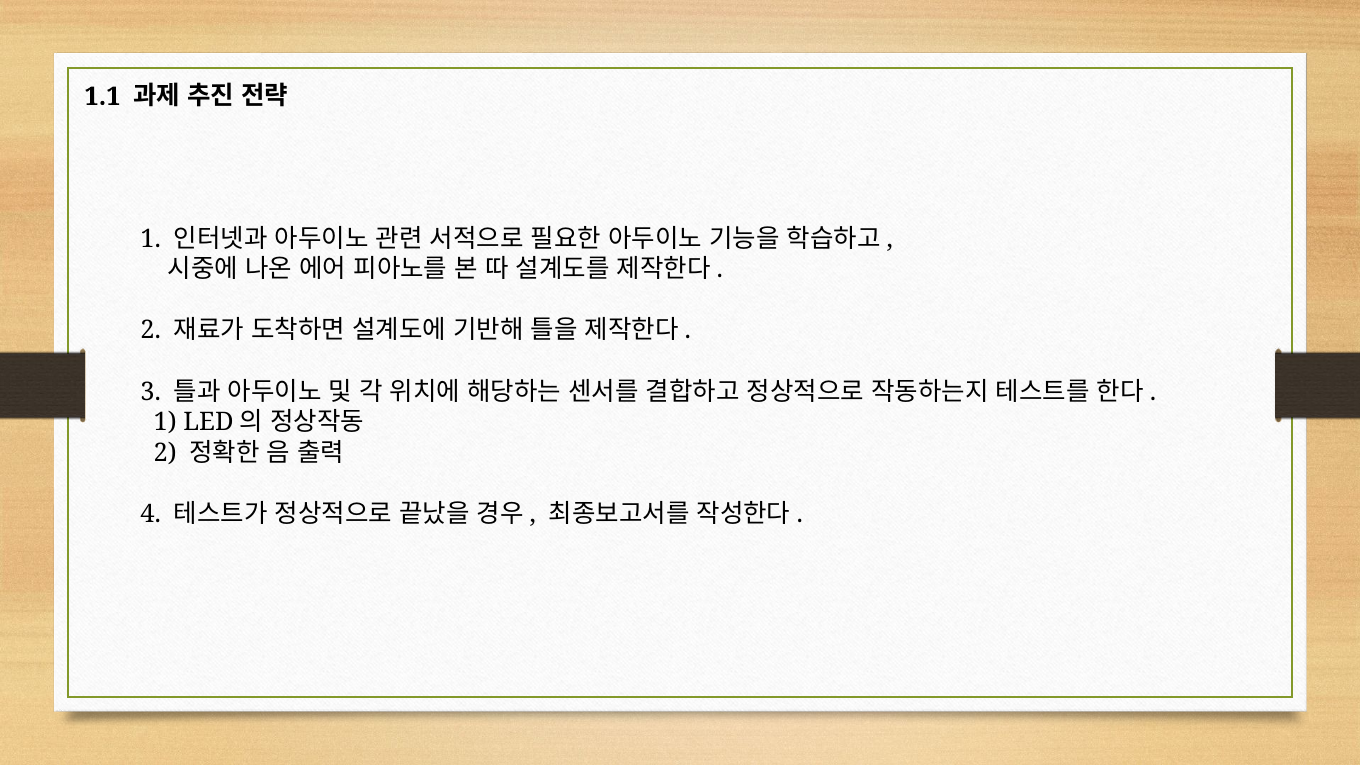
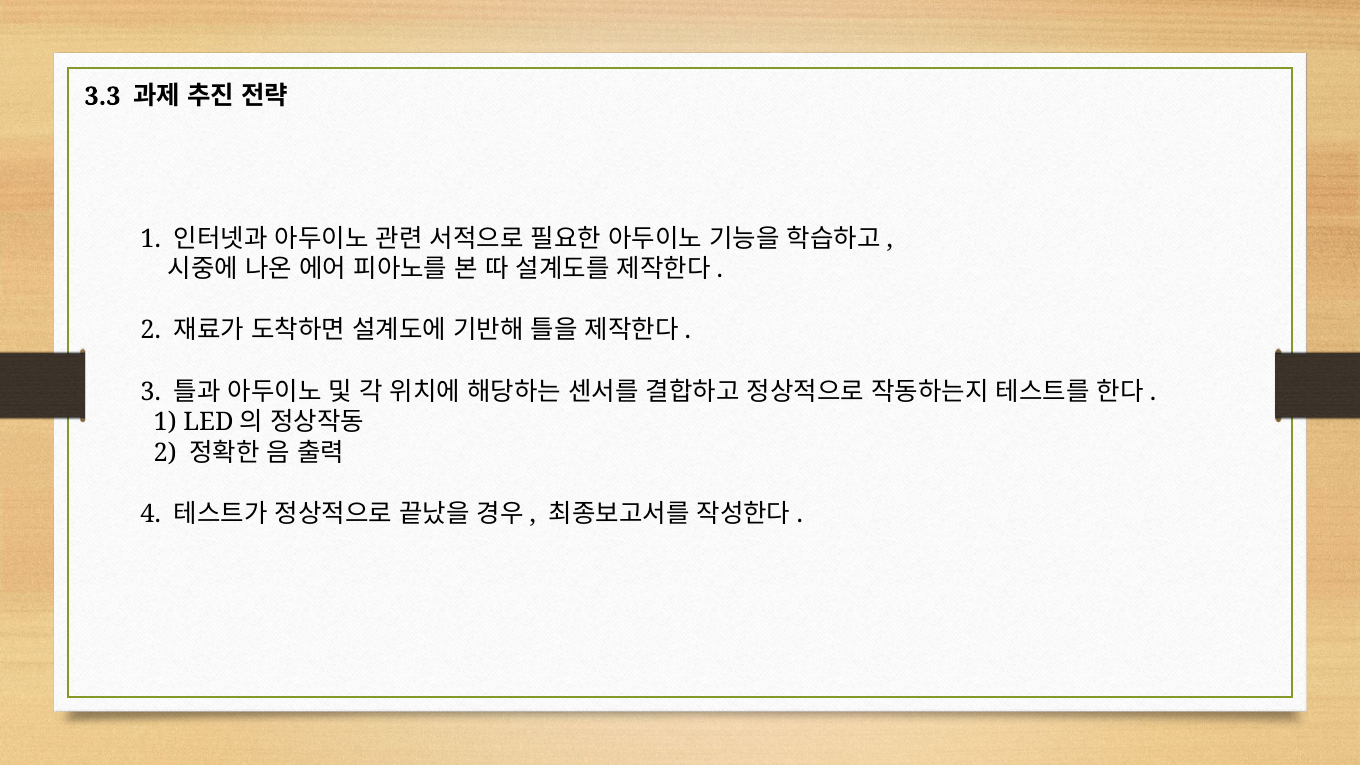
1.1: 1.1 -> 3.3
